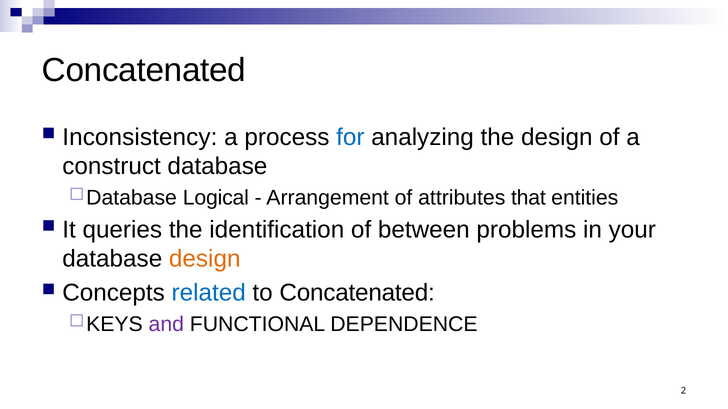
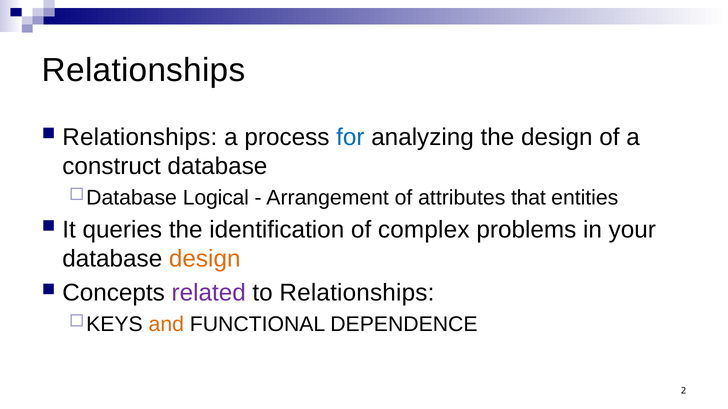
Concatenated at (144, 71): Concatenated -> Relationships
Inconsistency at (140, 137): Inconsistency -> Relationships
between: between -> complex
related colour: blue -> purple
to Concatenated: Concatenated -> Relationships
and colour: purple -> orange
